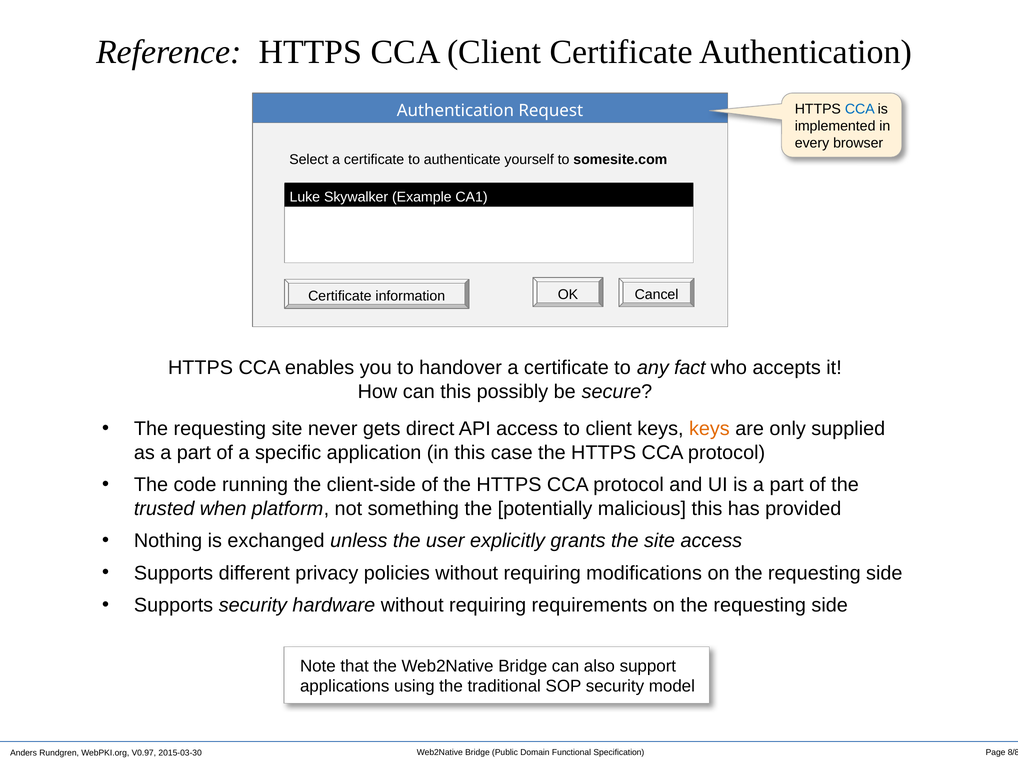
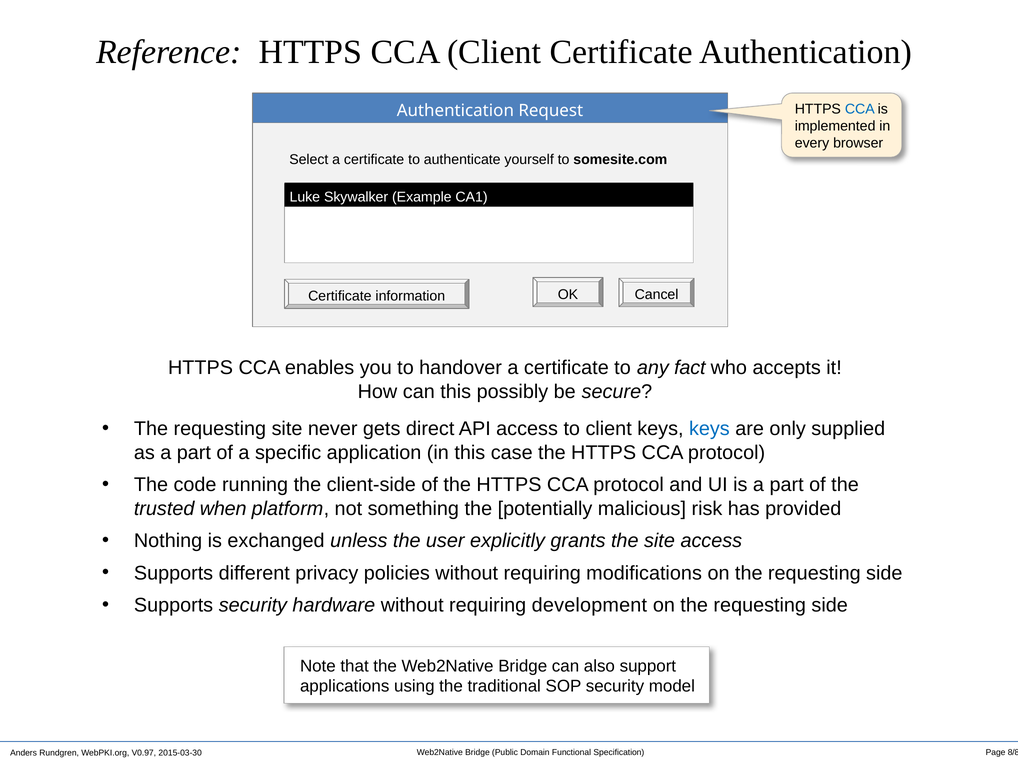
keys at (709, 429) colour: orange -> blue
malicious this: this -> risk
requirements: requirements -> development
